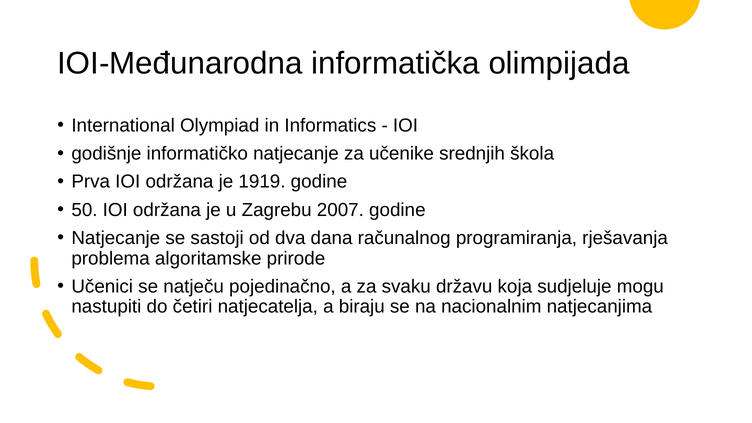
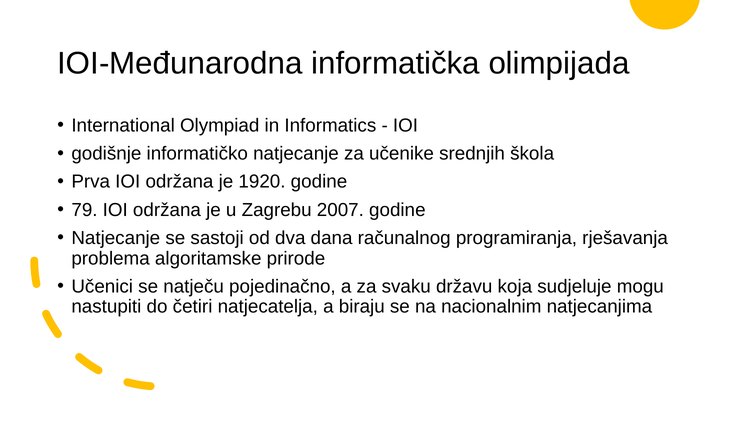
1919: 1919 -> 1920
50: 50 -> 79
